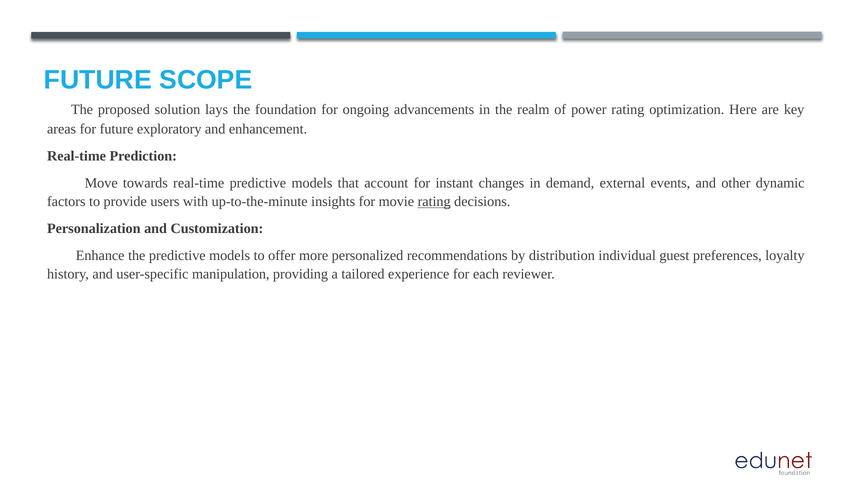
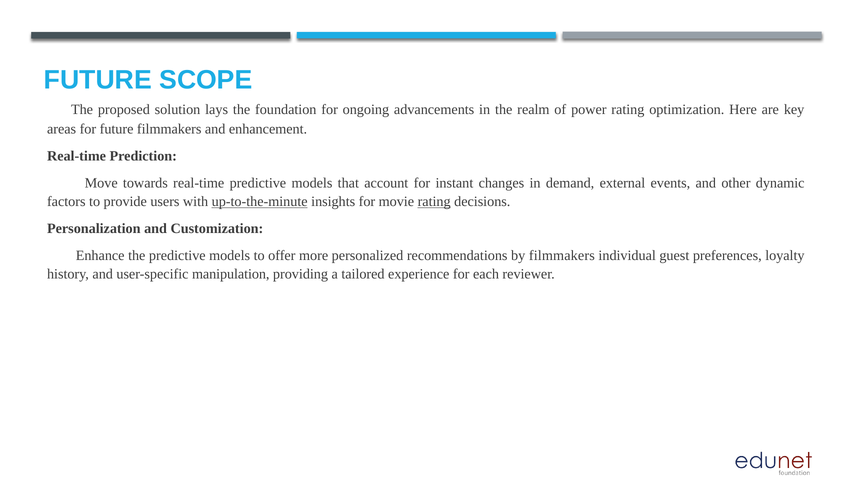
future exploratory: exploratory -> filmmakers
up-to-the-minute underline: none -> present
by distribution: distribution -> filmmakers
